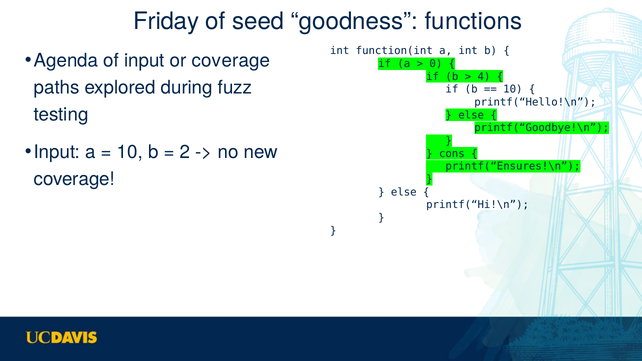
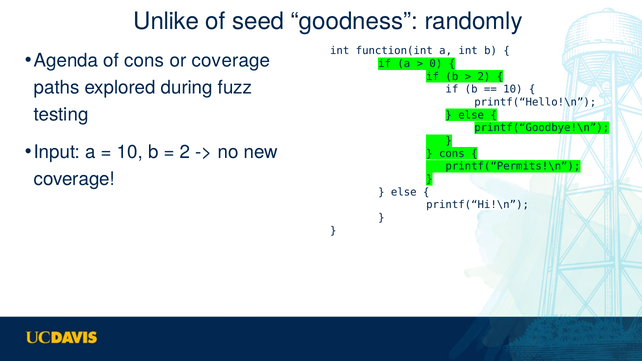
Friday: Friday -> Unlike
functions: functions -> randomly
of input: input -> cons
4 at (484, 77): 4 -> 2
printf(“Ensures!\n: printf(“Ensures!\n -> printf(“Permits!\n
